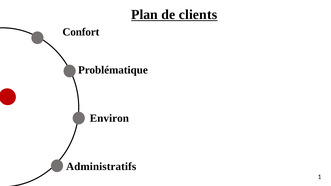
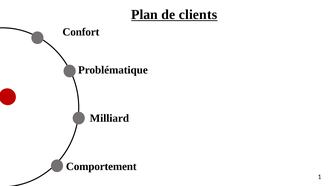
Environ: Environ -> Milliard
Administratifs: Administratifs -> Comportement
